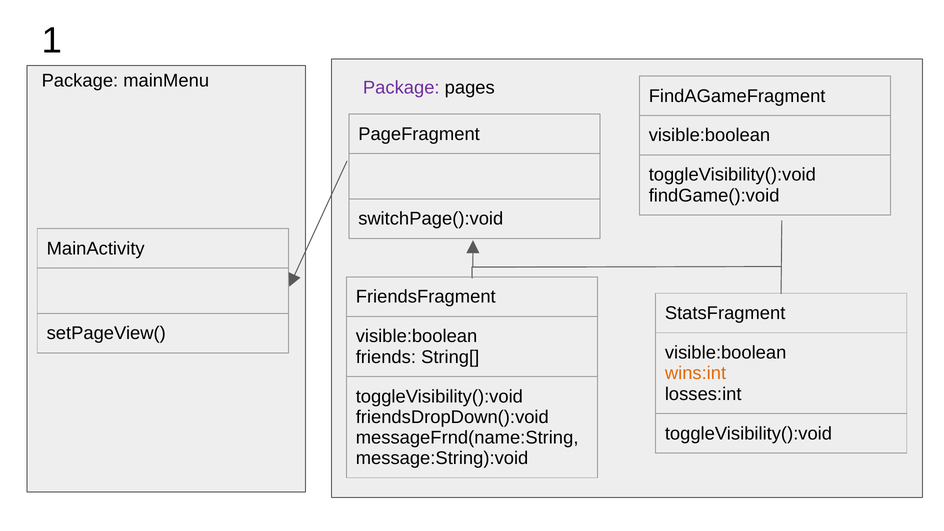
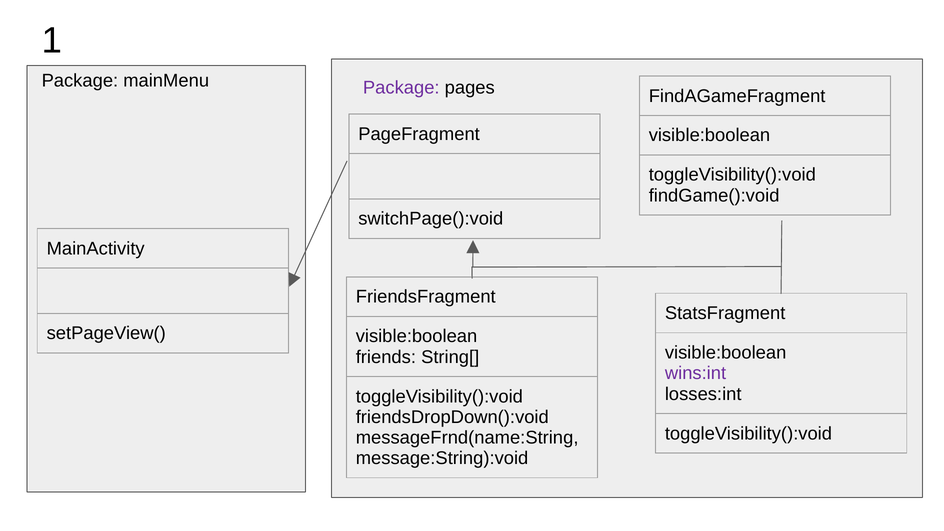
wins:int colour: orange -> purple
